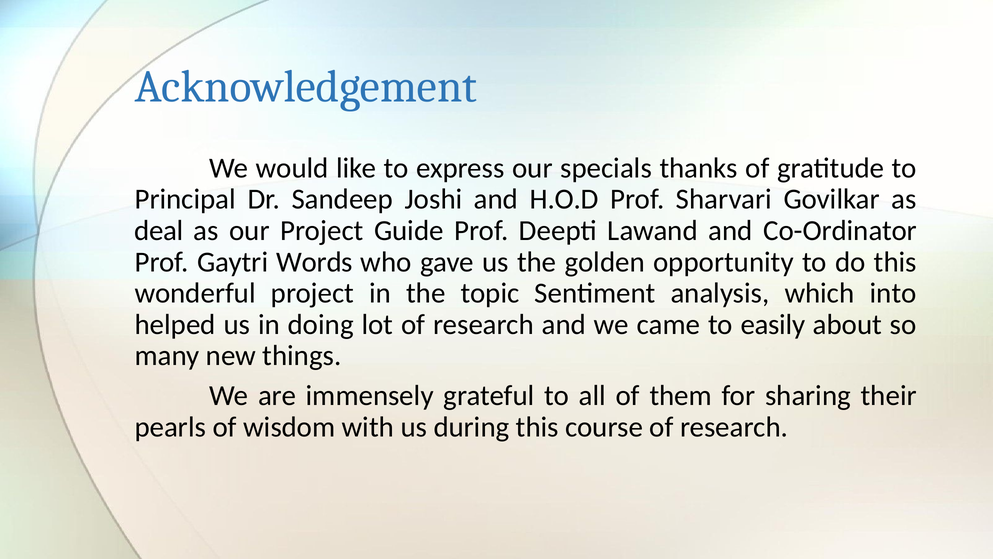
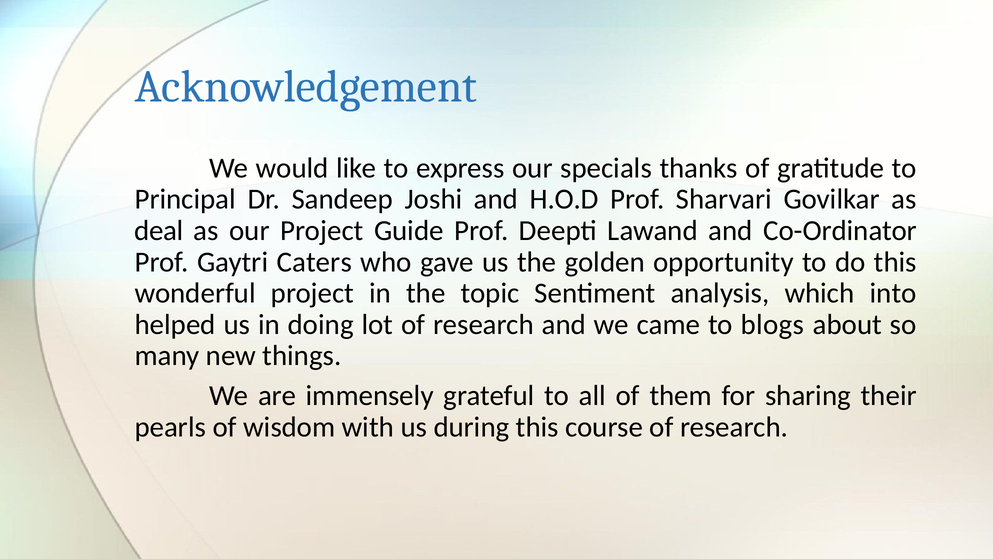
Words: Words -> Caters
easily: easily -> blogs
